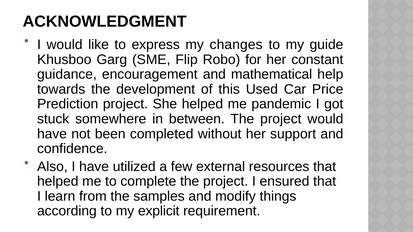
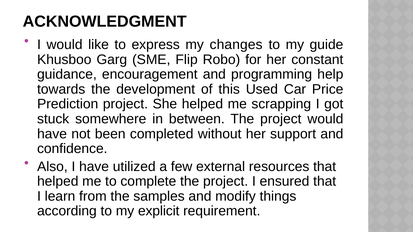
mathematical: mathematical -> programming
pandemic: pandemic -> scrapping
